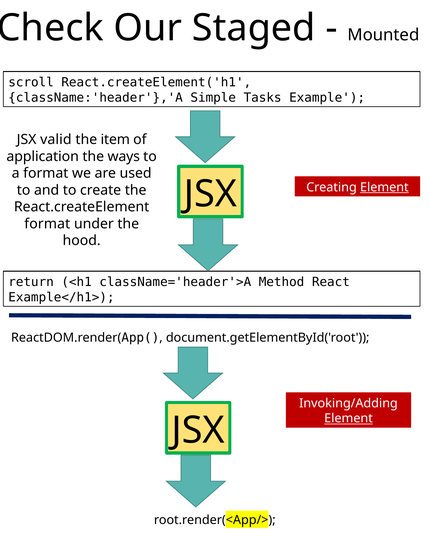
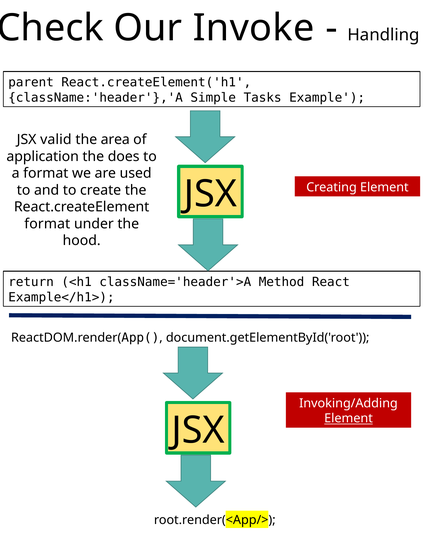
Staged: Staged -> Invoke
Mounted: Mounted -> Handling
scroll: scroll -> parent
item: item -> area
ways: ways -> does
Element at (384, 187) underline: present -> none
